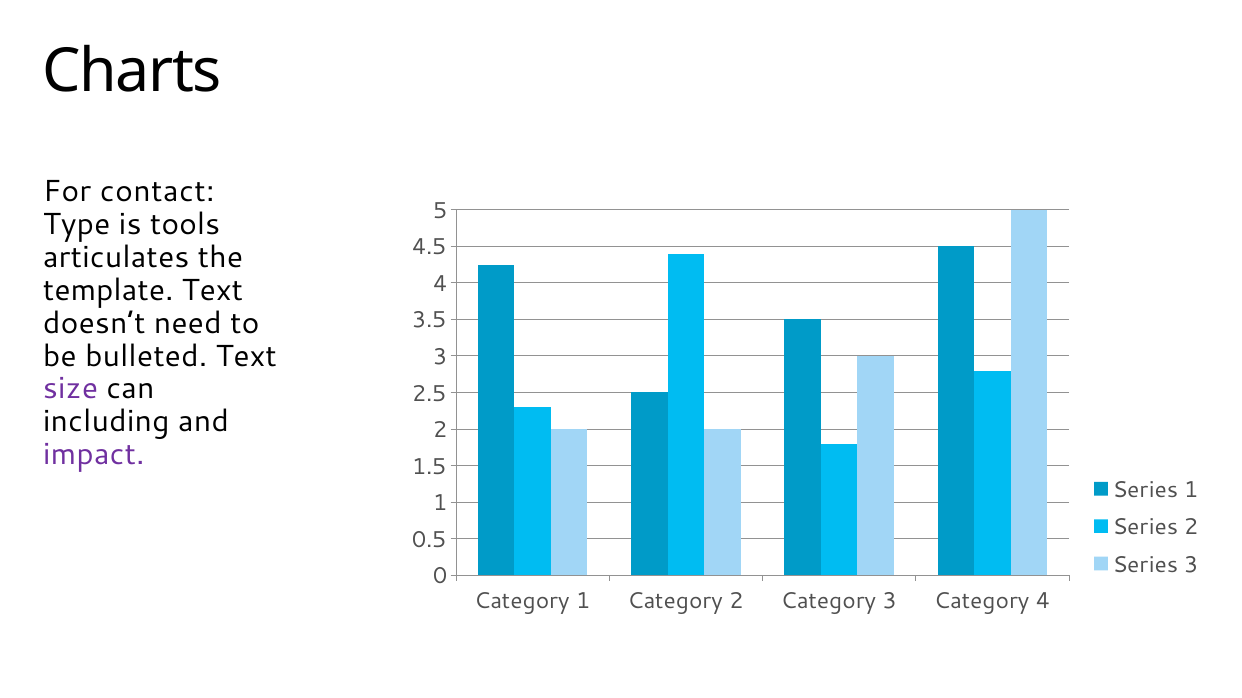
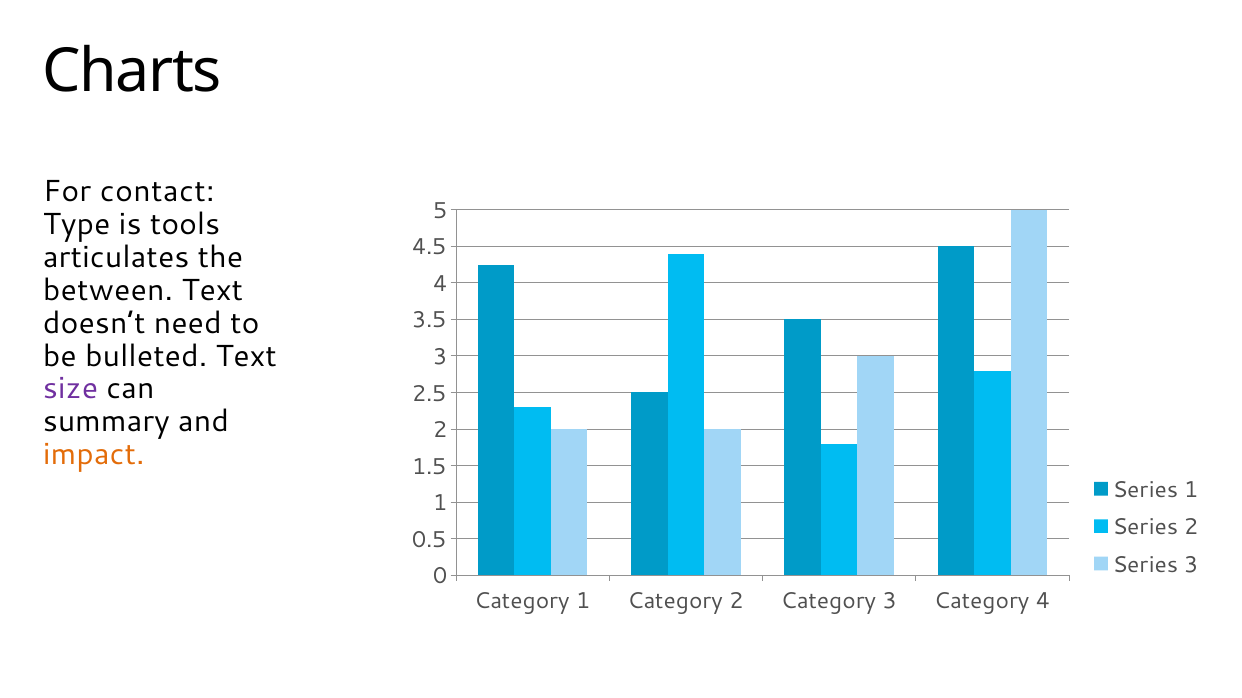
template: template -> between
including: including -> summary
impact colour: purple -> orange
